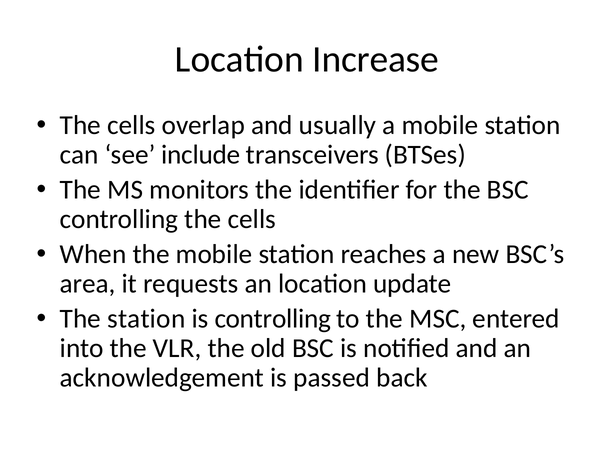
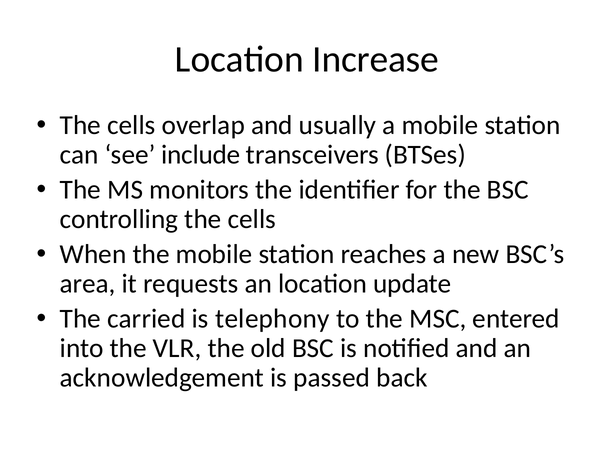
The station: station -> carried
is controlling: controlling -> telephony
